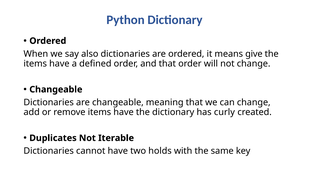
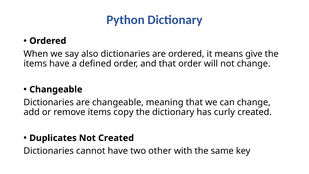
remove items have: have -> copy
Not Iterable: Iterable -> Created
holds: holds -> other
